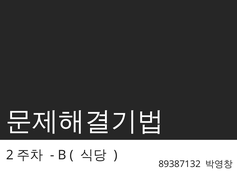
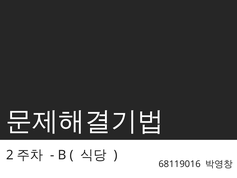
89387132: 89387132 -> 68119016
